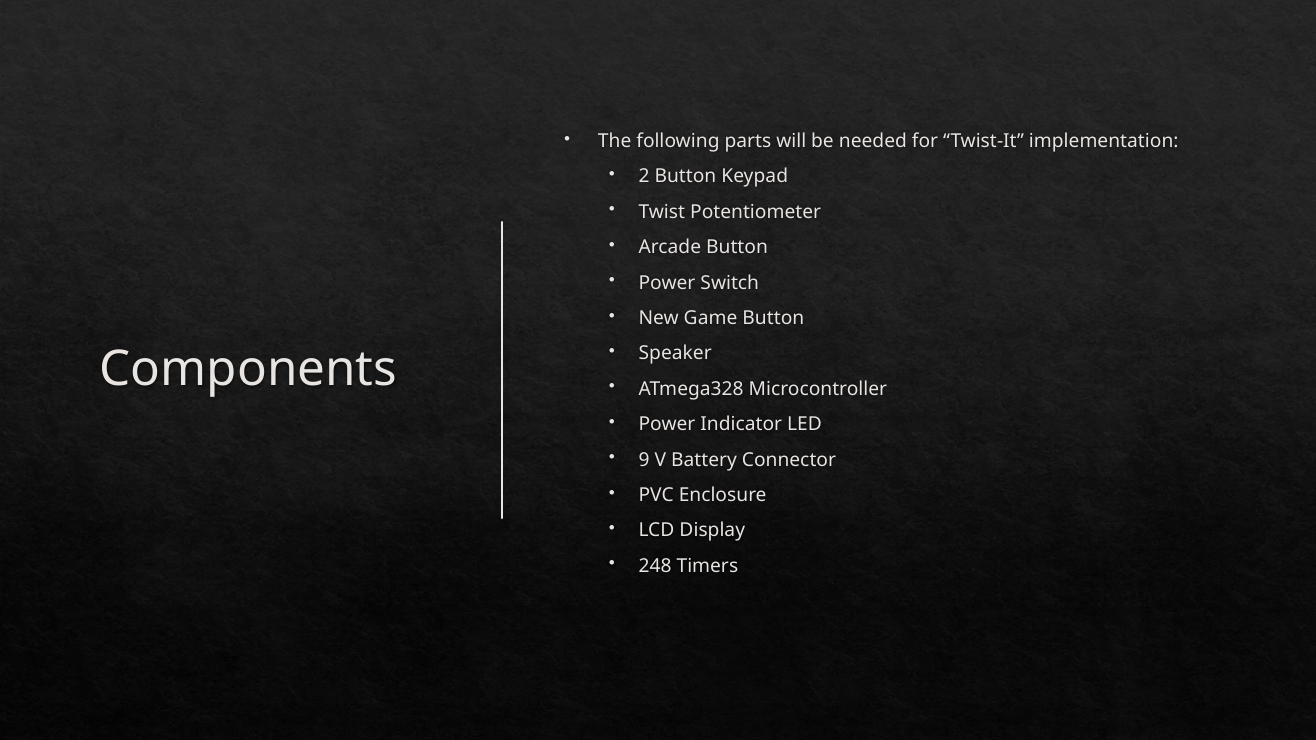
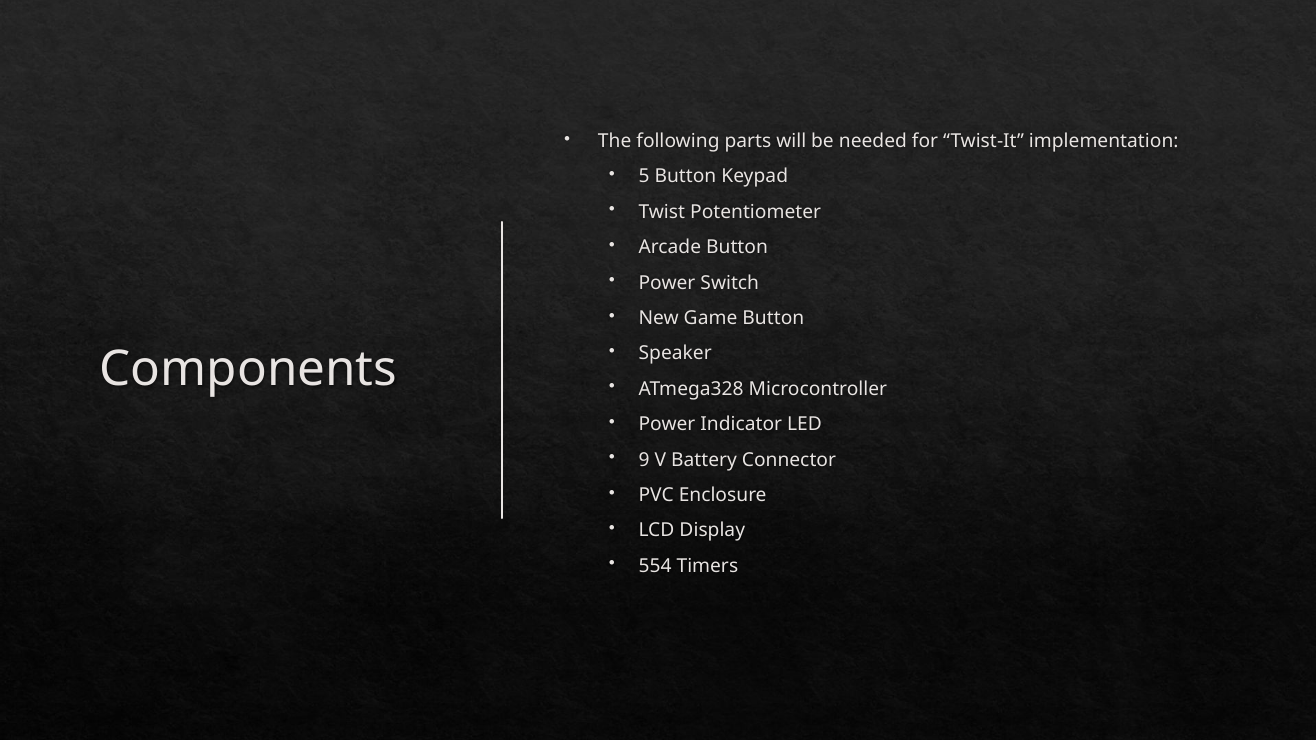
2: 2 -> 5
248: 248 -> 554
